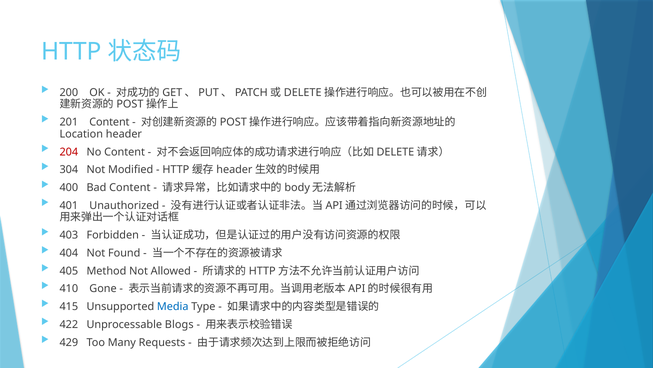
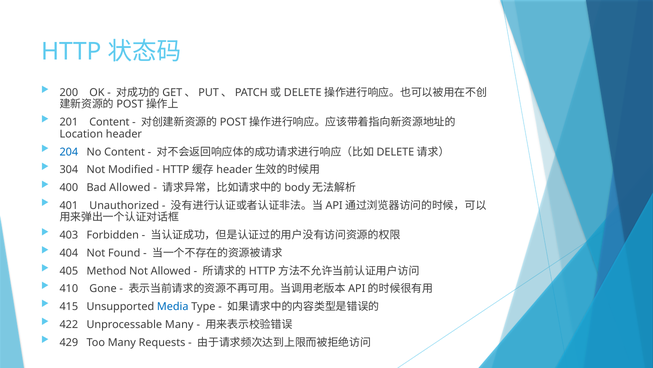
204 colour: red -> blue
Bad Content: Content -> Allowed
Unprocessable Blogs: Blogs -> Many
